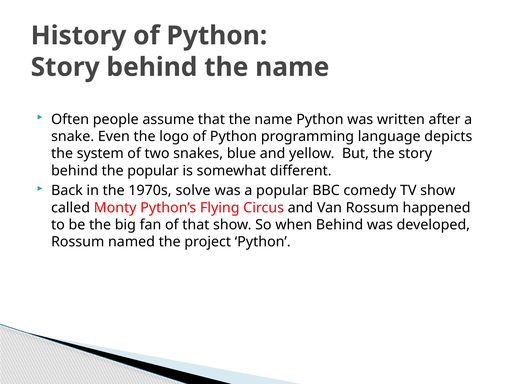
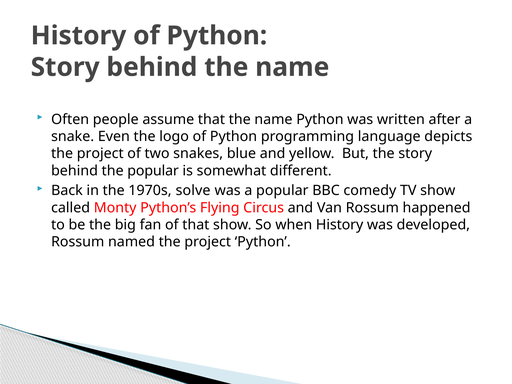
system at (100, 154): system -> project
when Behind: Behind -> History
